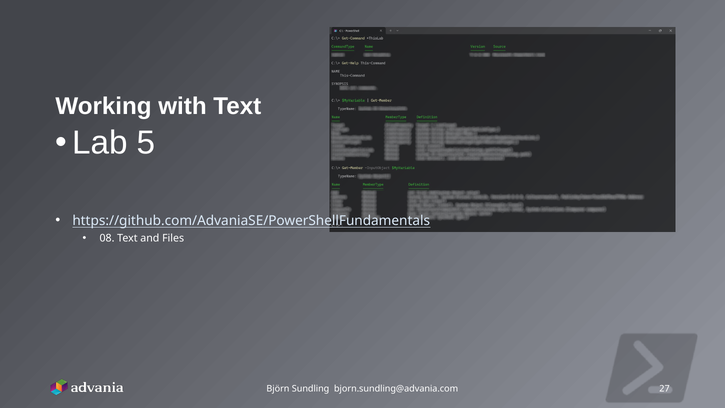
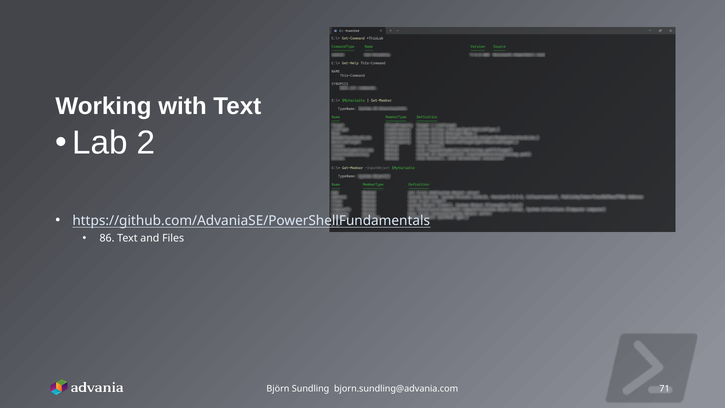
5: 5 -> 2
08: 08 -> 86
27: 27 -> 71
